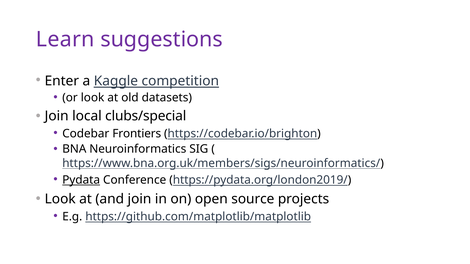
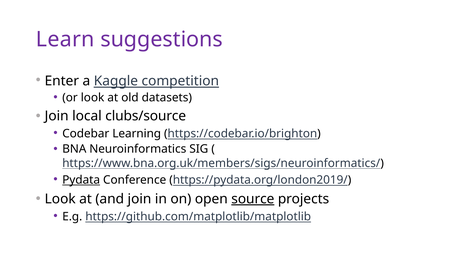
clubs/special: clubs/special -> clubs/source
Frontiers: Frontiers -> Learning
source underline: none -> present
